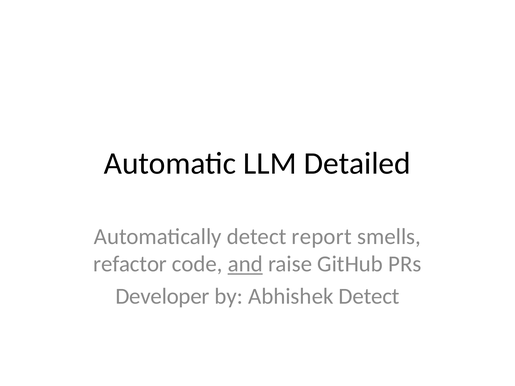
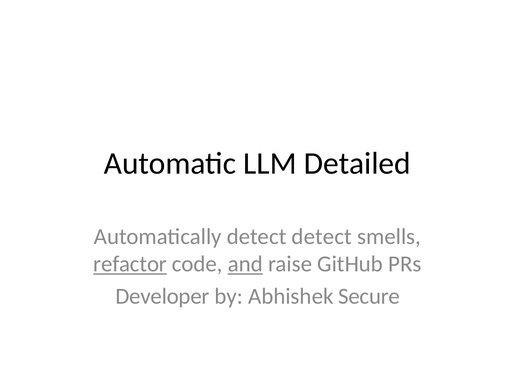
detect report: report -> detect
refactor underline: none -> present
Abhishek Detect: Detect -> Secure
